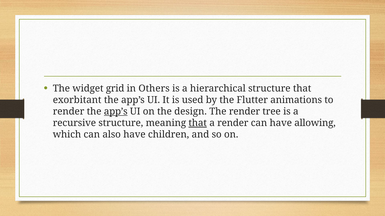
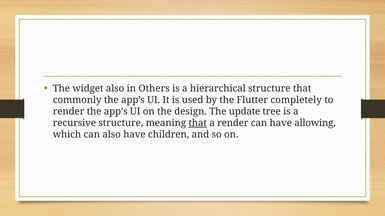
widget grid: grid -> also
exorbitant: exorbitant -> commonly
animations: animations -> completely
app’s at (116, 112) underline: present -> none
The render: render -> update
